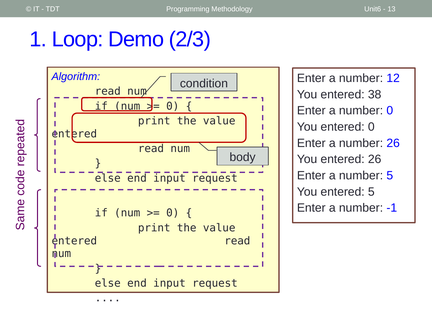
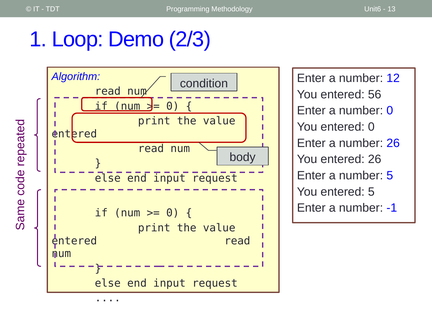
38: 38 -> 56
